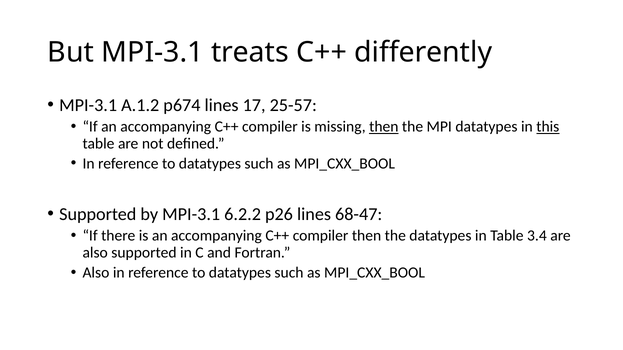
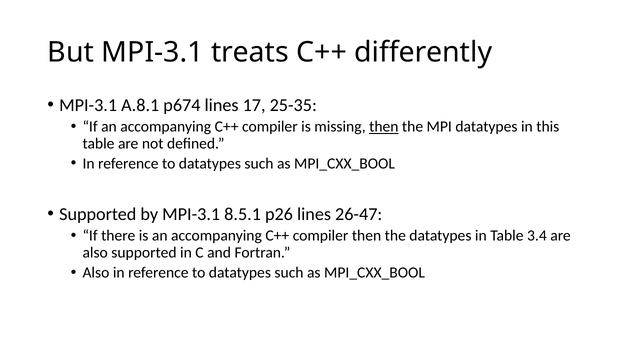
A.1.2: A.1.2 -> A.8.1
25-57: 25-57 -> 25-35
this underline: present -> none
6.2.2: 6.2.2 -> 8.5.1
68-47: 68-47 -> 26-47
